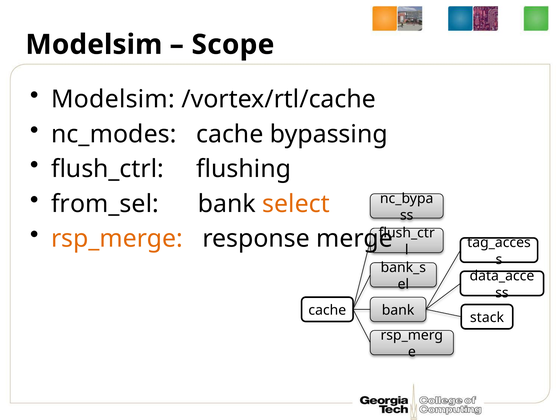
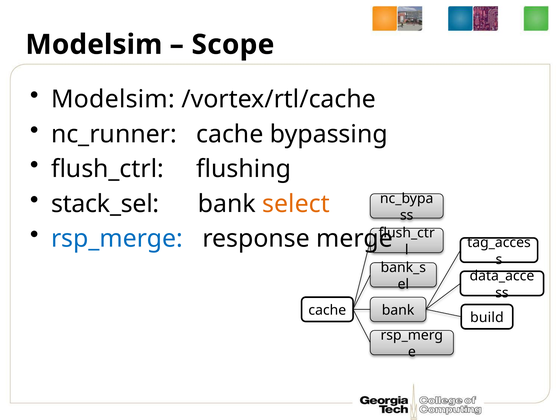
nc_modes: nc_modes -> nc_runner
from_sel: from_sel -> stack_sel
rsp_merge colour: orange -> blue
stack: stack -> build
